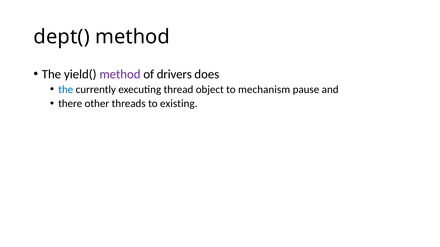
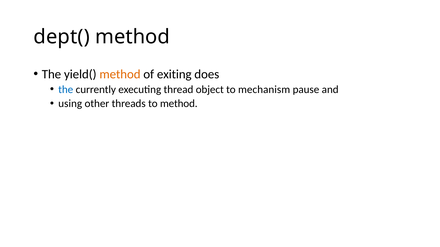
method at (120, 74) colour: purple -> orange
drivers: drivers -> exiting
there: there -> using
to existing: existing -> method
